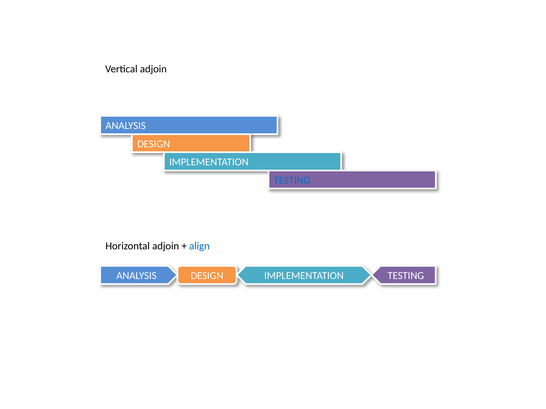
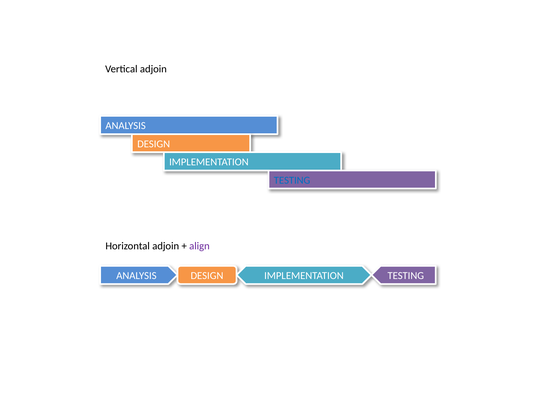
align colour: blue -> purple
